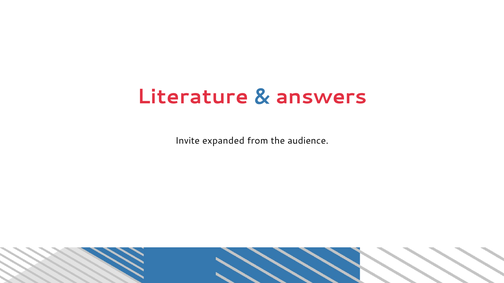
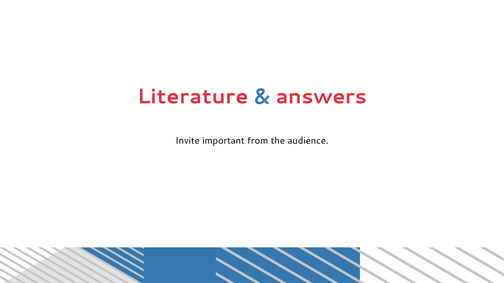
expanded: expanded -> important
